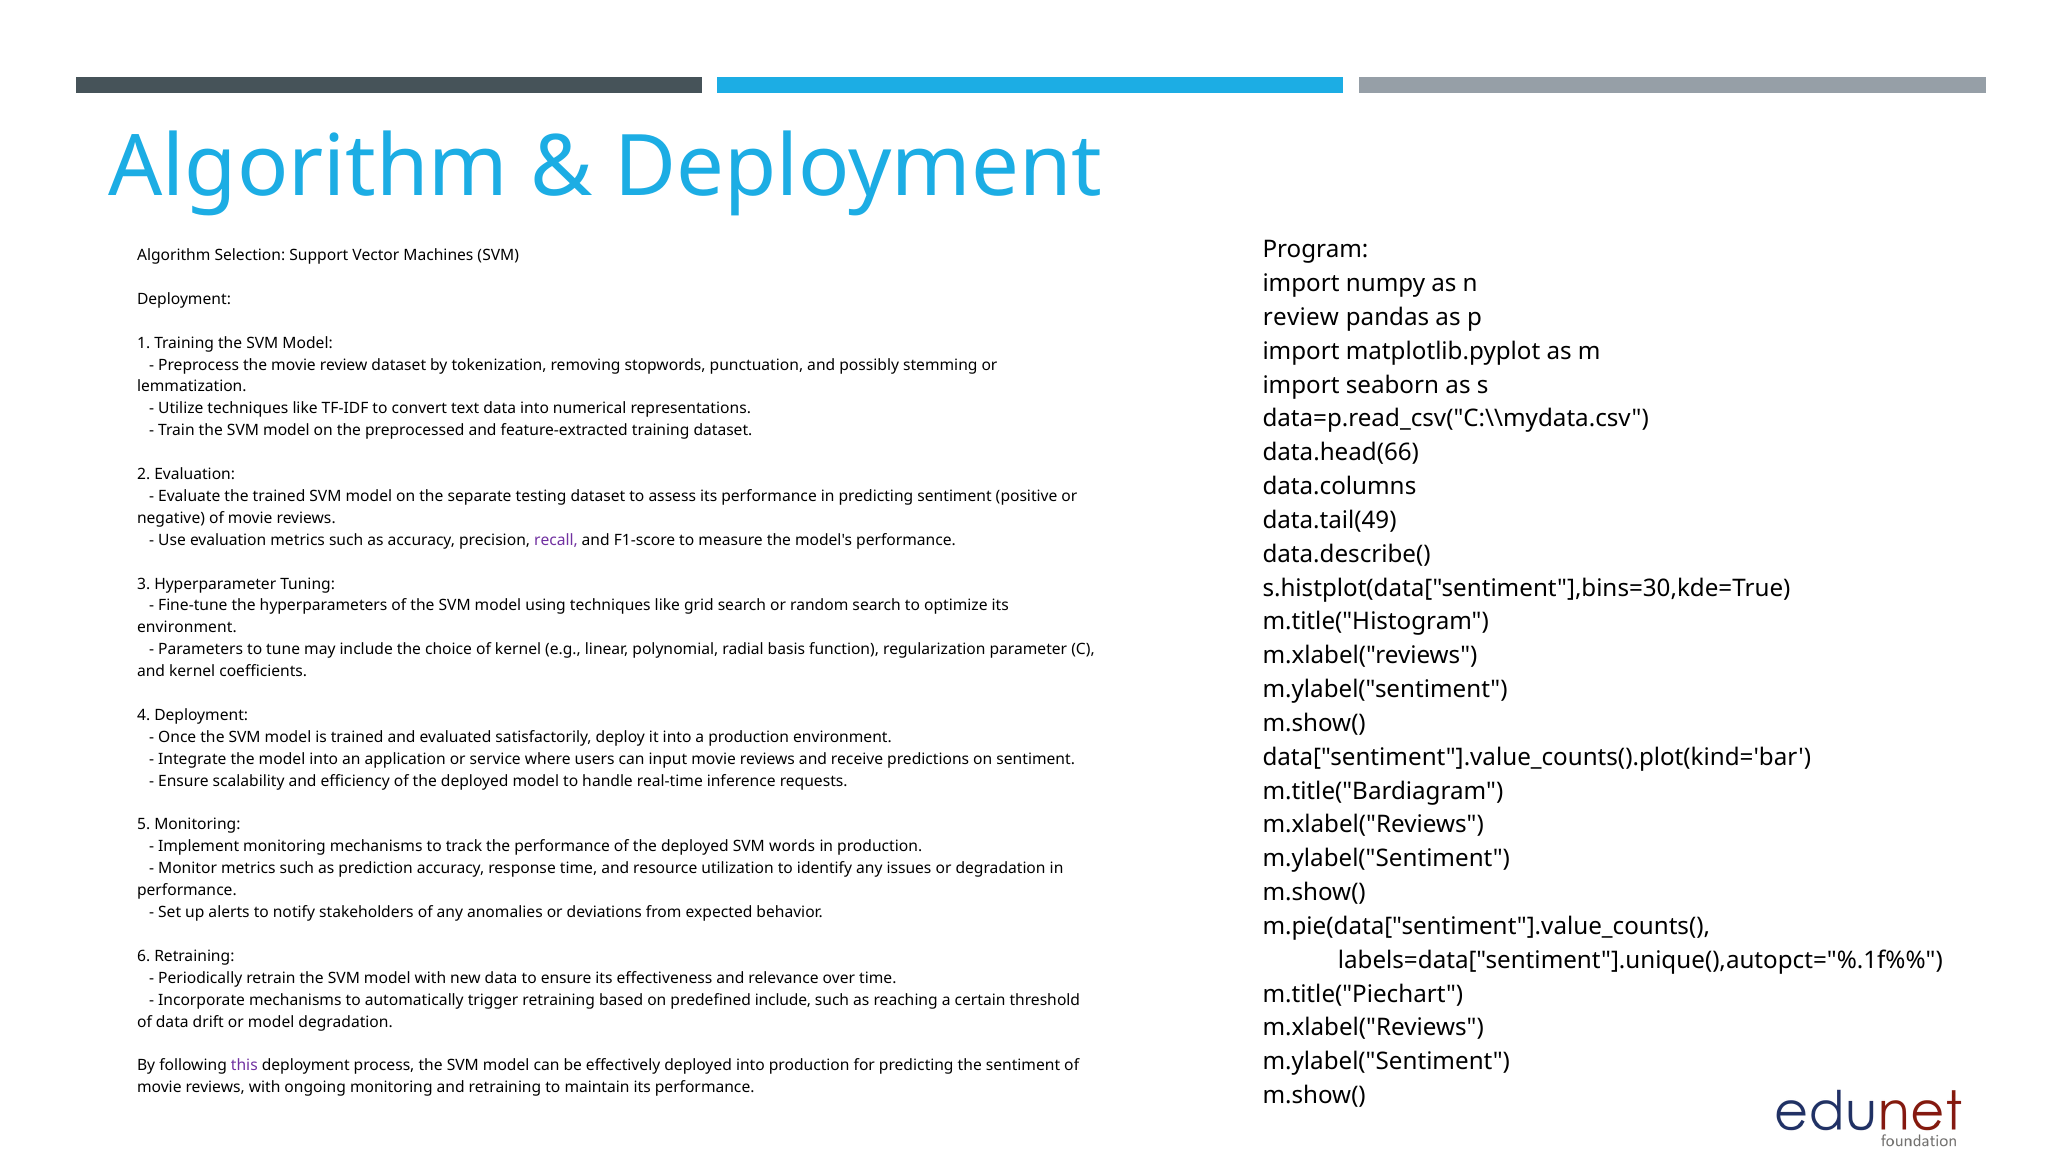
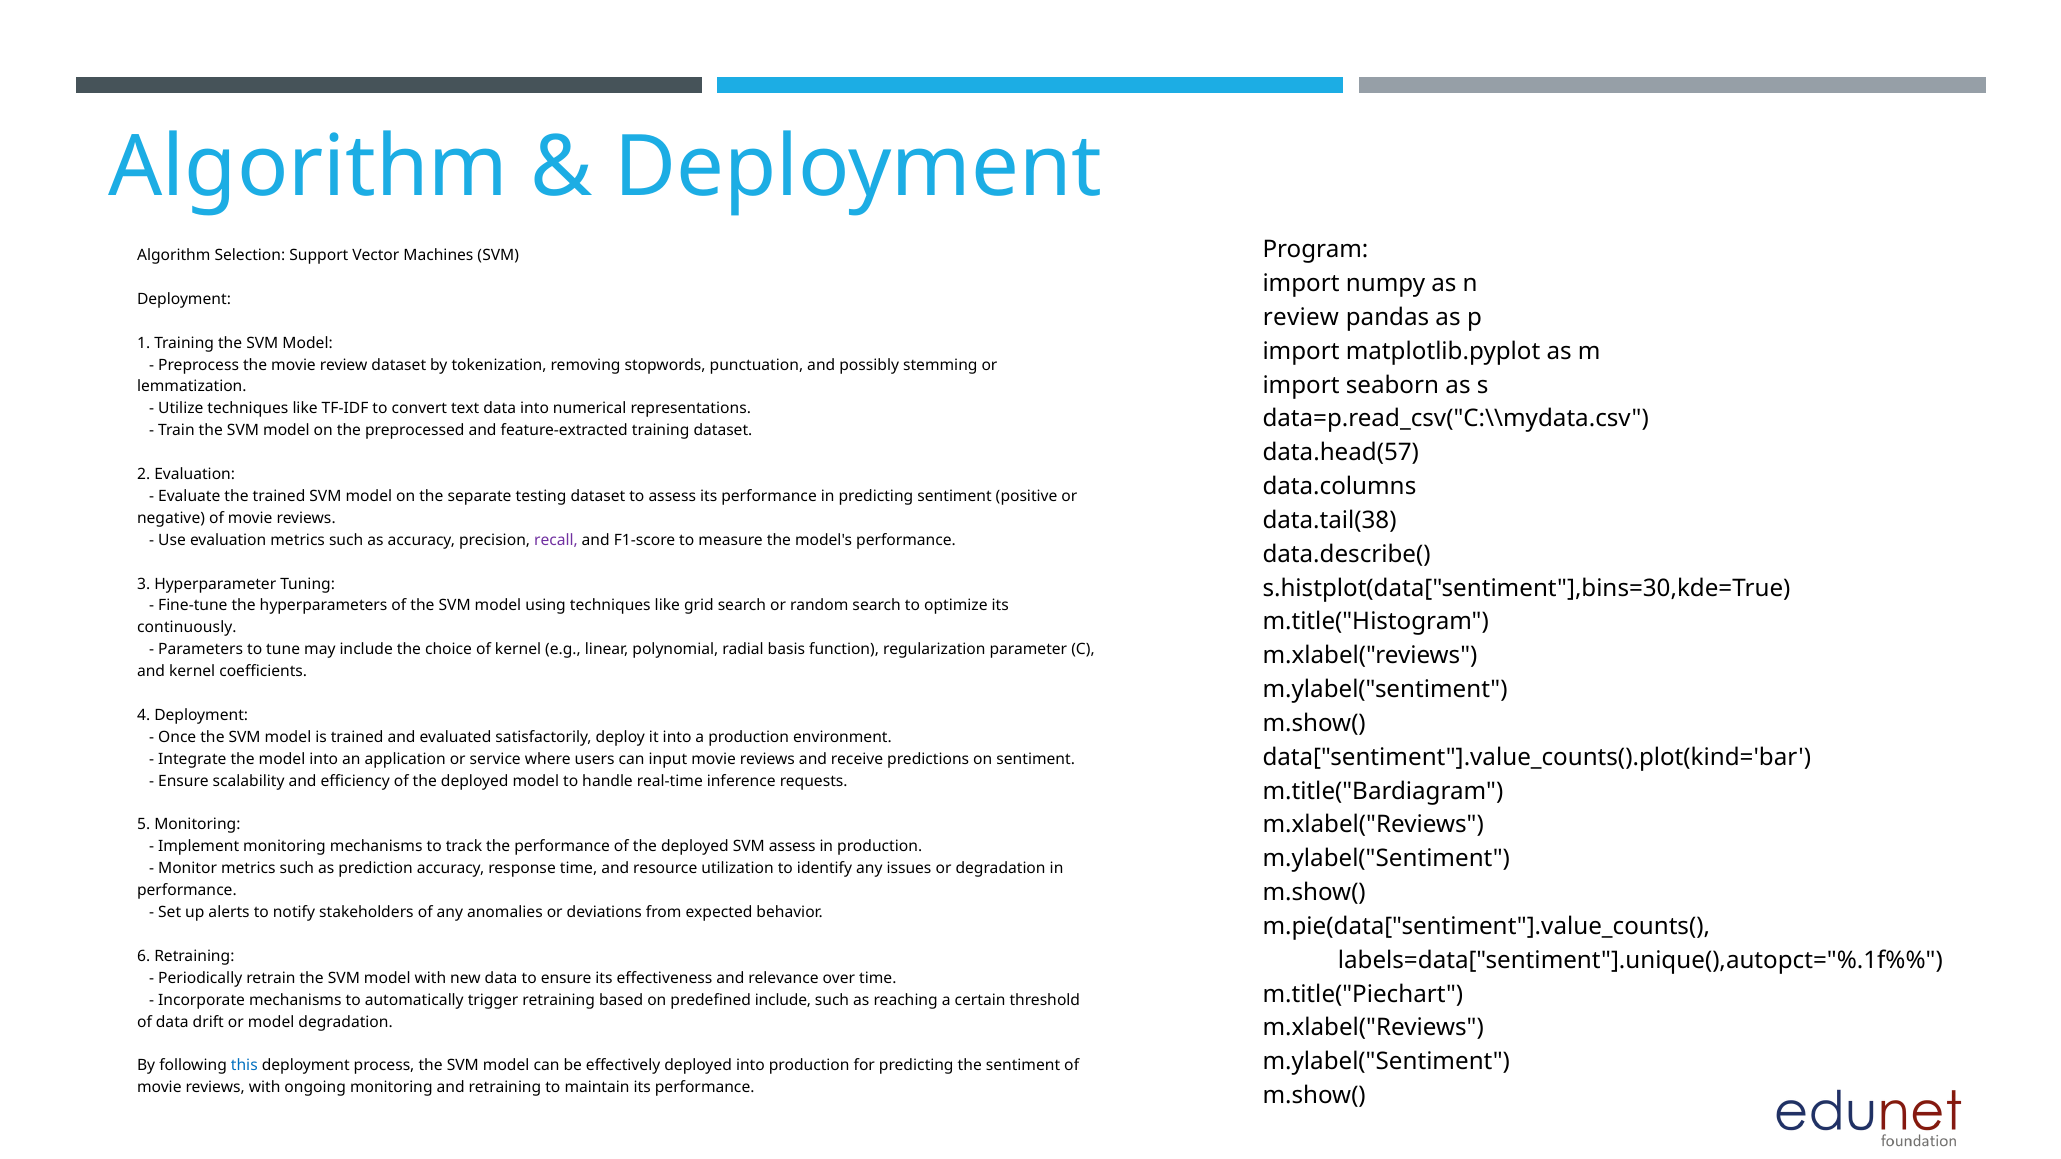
data.head(66: data.head(66 -> data.head(57
data.tail(49: data.tail(49 -> data.tail(38
environment at (187, 628): environment -> continuously
SVM words: words -> assess
this colour: purple -> blue
